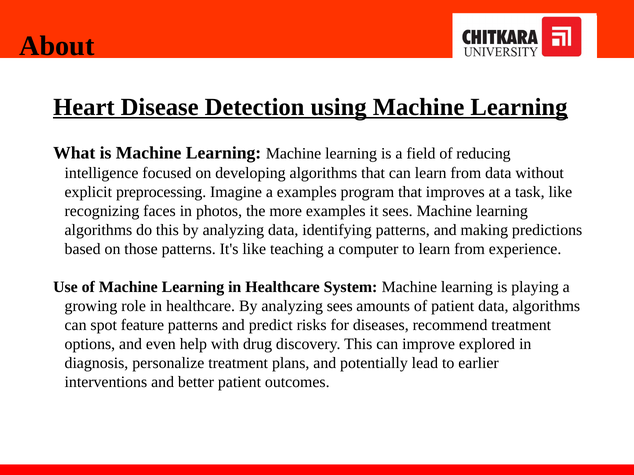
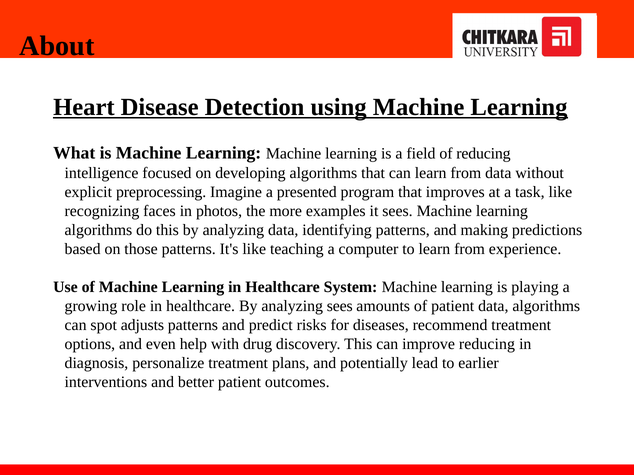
a examples: examples -> presented
feature: feature -> adjusts
improve explored: explored -> reducing
